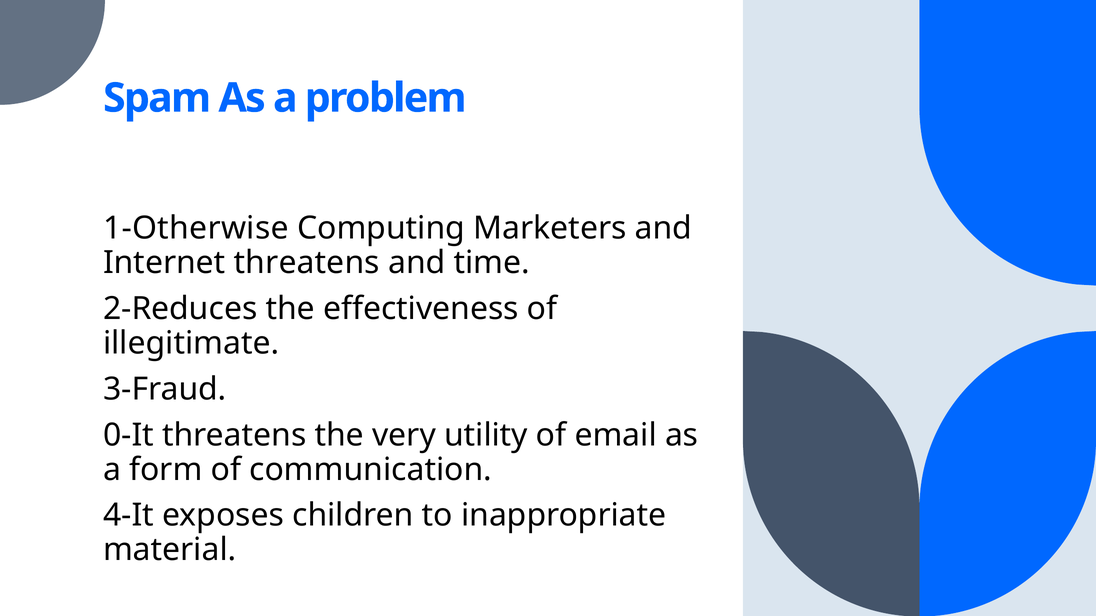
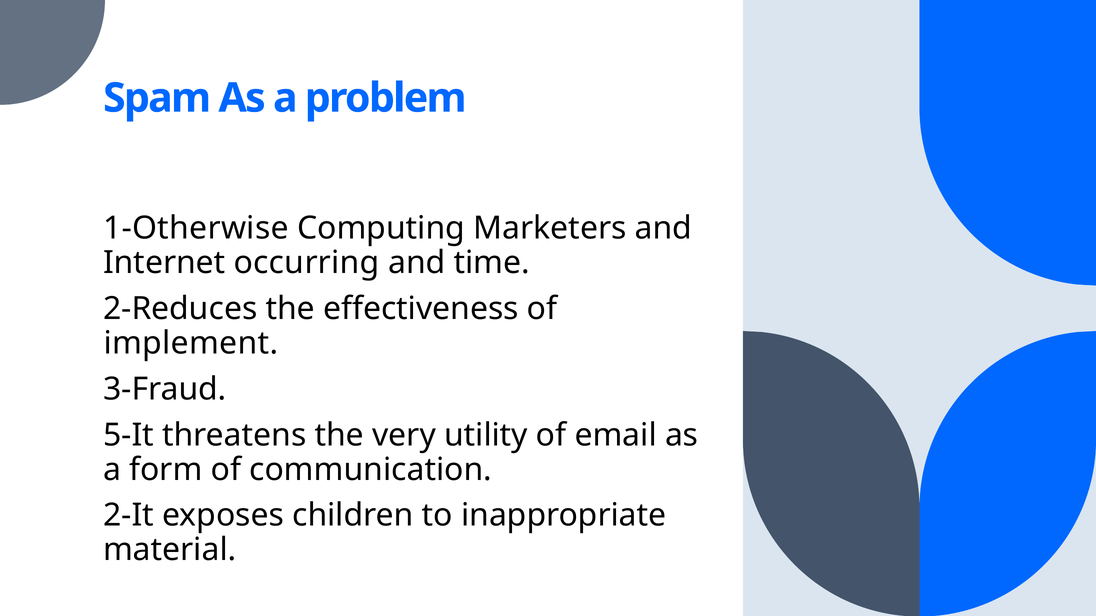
Internet threatens: threatens -> occurring
illegitimate: illegitimate -> implement
0-It: 0-It -> 5-It
4-It: 4-It -> 2-It
